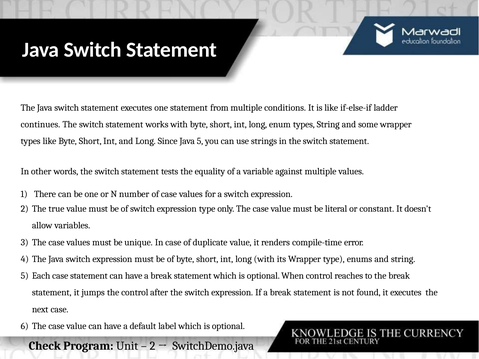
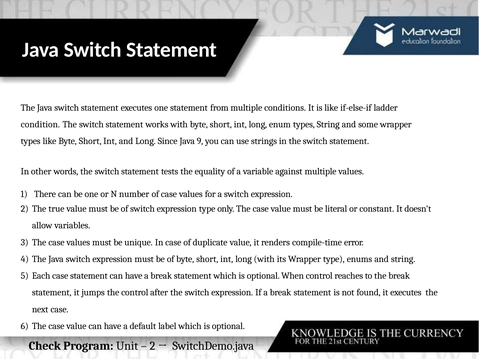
continues: continues -> condition
Java 5: 5 -> 9
